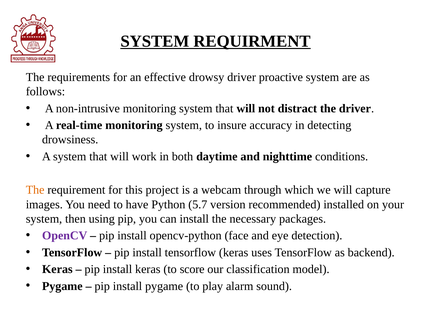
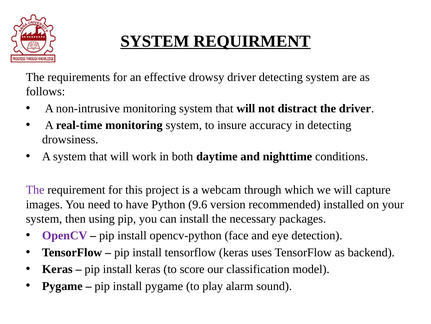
driver proactive: proactive -> detecting
The at (35, 190) colour: orange -> purple
5.7: 5.7 -> 9.6
